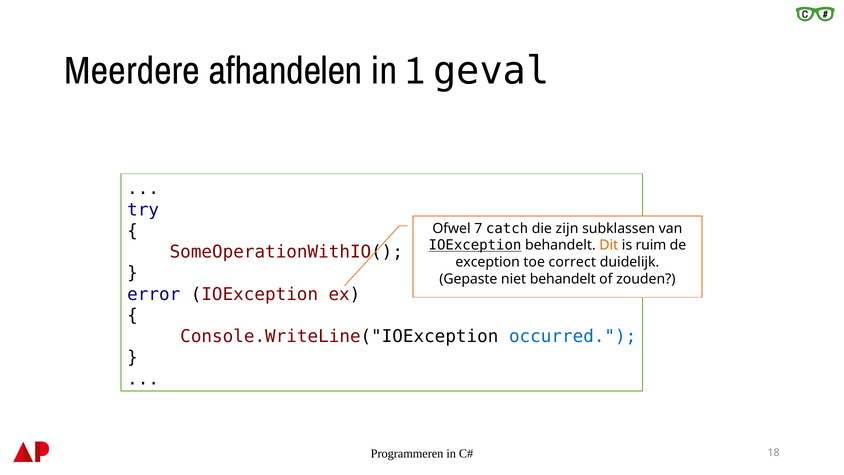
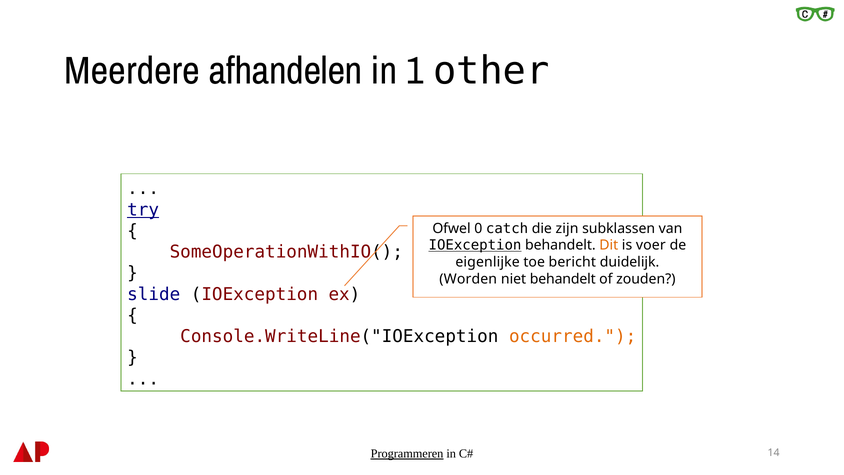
geval: geval -> other
try underline: none -> present
7: 7 -> 0
ruim: ruim -> voer
exception: exception -> eigenlijke
correct: correct -> bericht
Gepaste: Gepaste -> Worden
error: error -> slide
occurred colour: blue -> orange
Programmeren underline: none -> present
18: 18 -> 14
